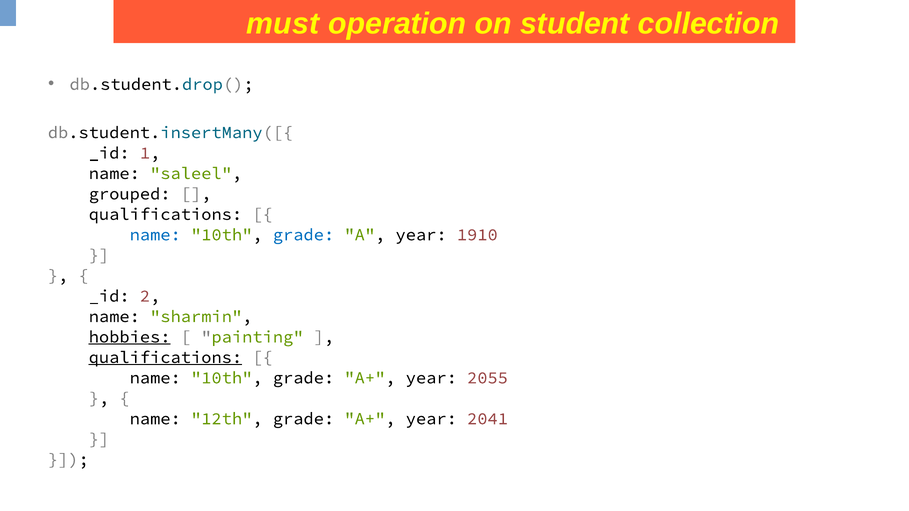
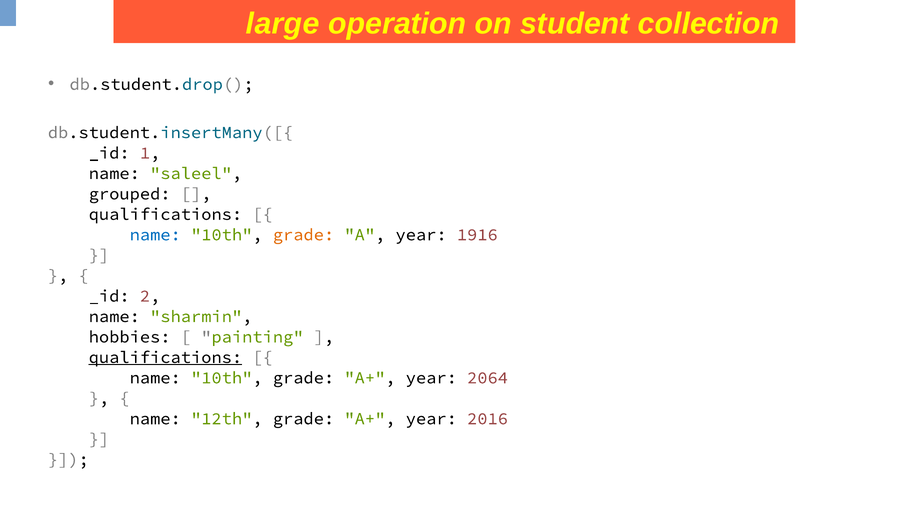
must: must -> large
grade at (303, 235) colour: blue -> orange
1910: 1910 -> 1916
hobbies underline: present -> none
2055: 2055 -> 2064
2041: 2041 -> 2016
